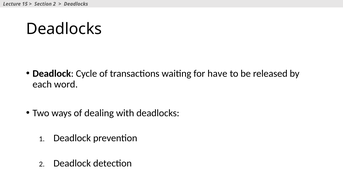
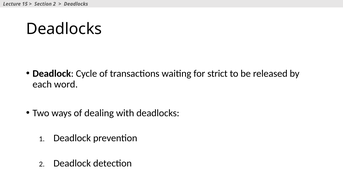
have: have -> strict
